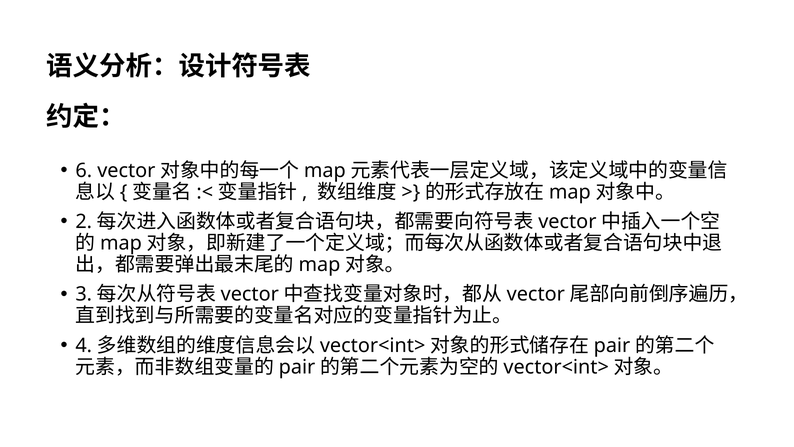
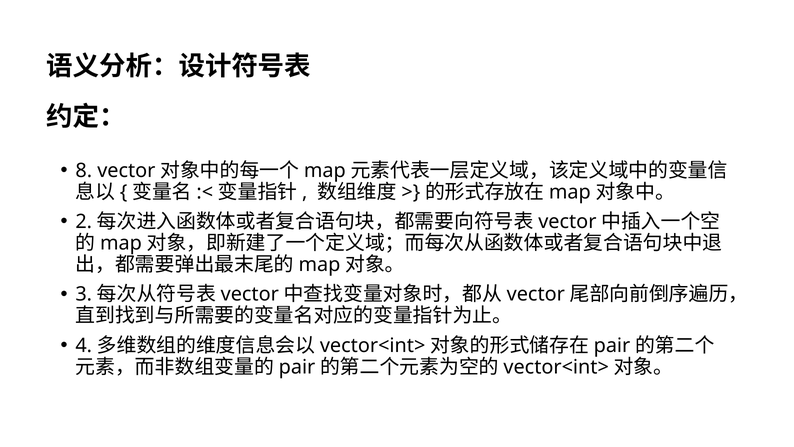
6: 6 -> 8
